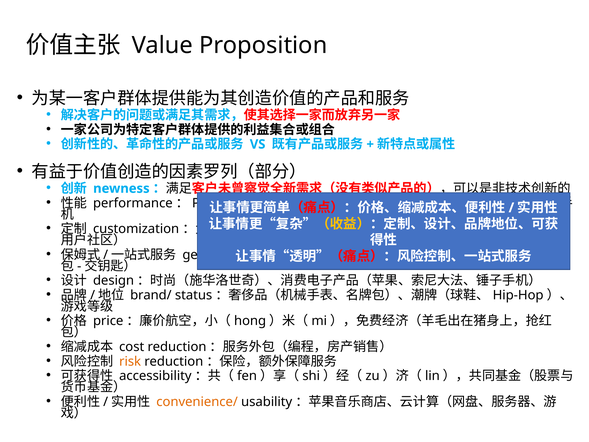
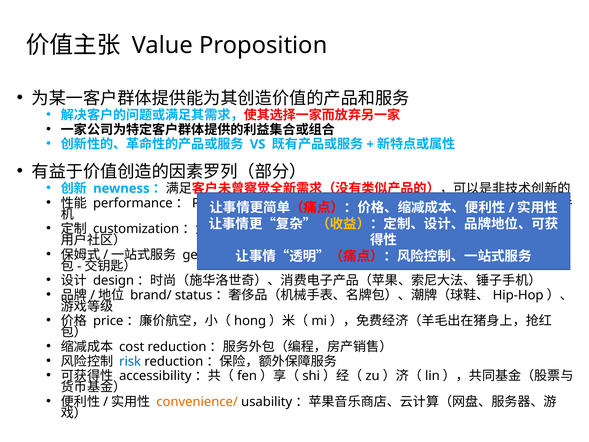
risk colour: orange -> blue
